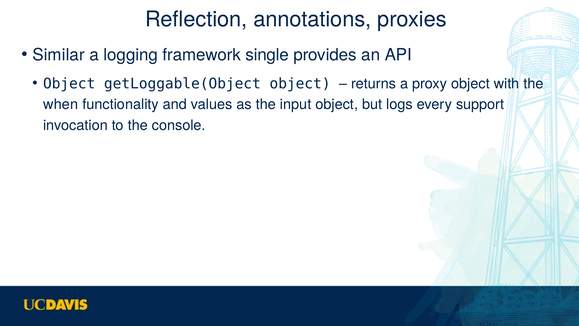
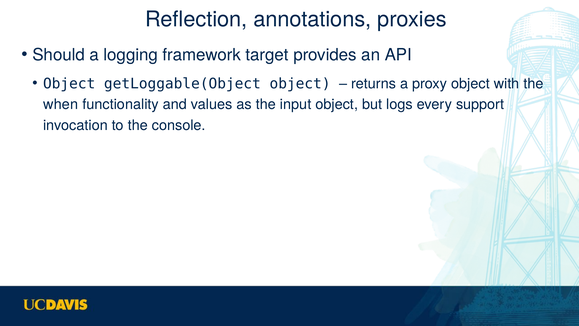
Similar: Similar -> Should
single: single -> target
